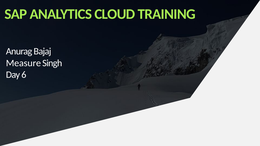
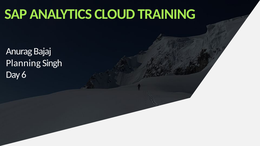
Measure: Measure -> Planning
